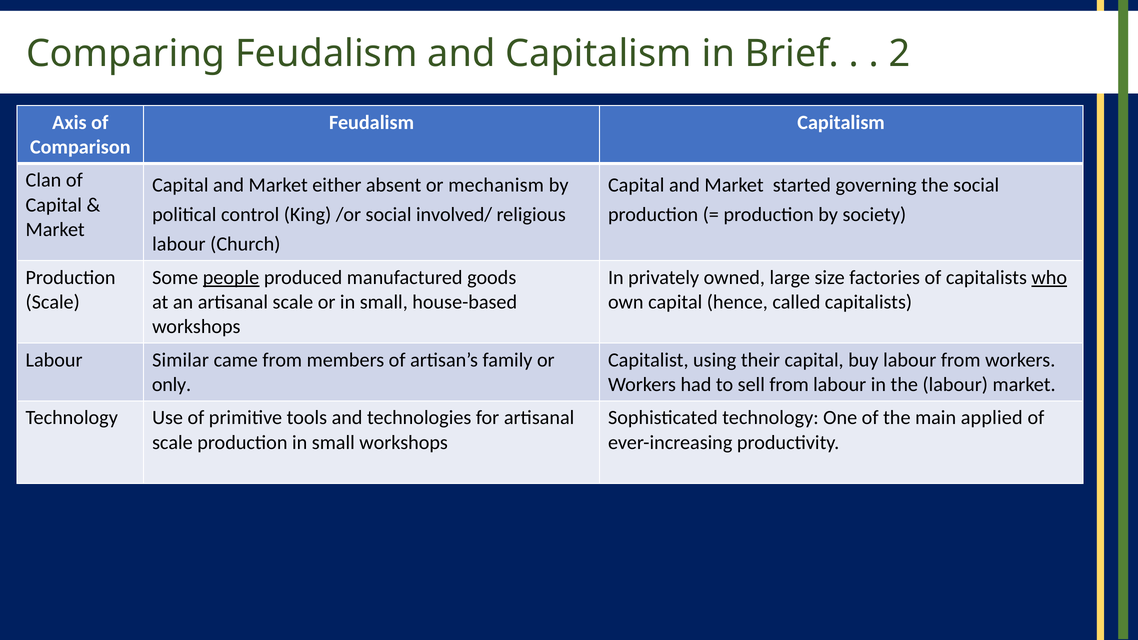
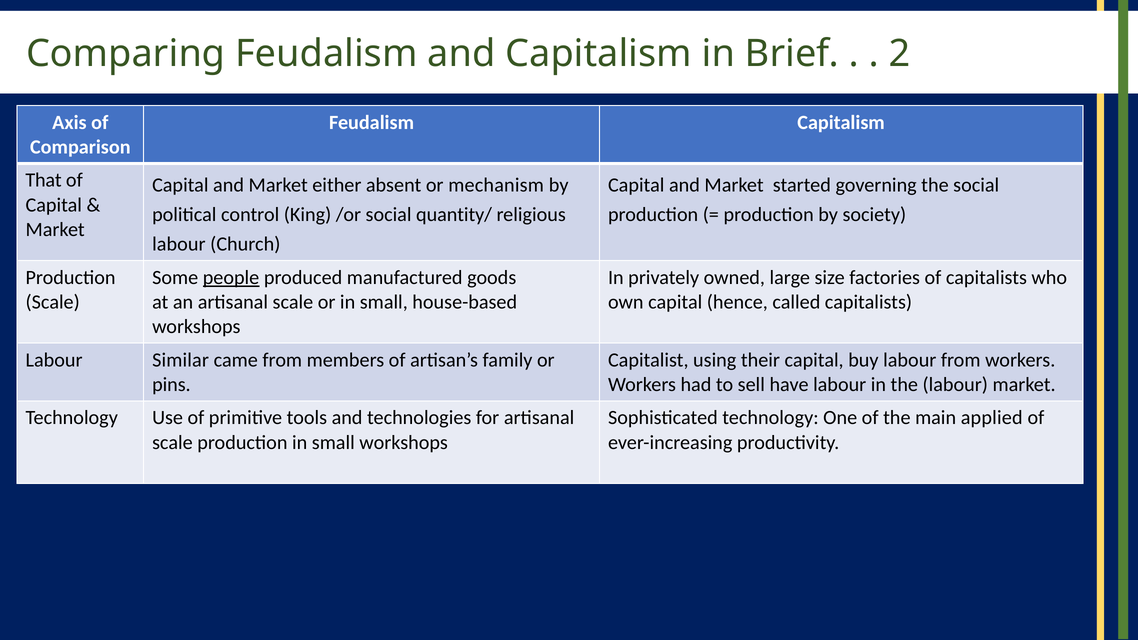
Clan: Clan -> That
involved/: involved/ -> quantity/
who underline: present -> none
only: only -> pins
sell from: from -> have
